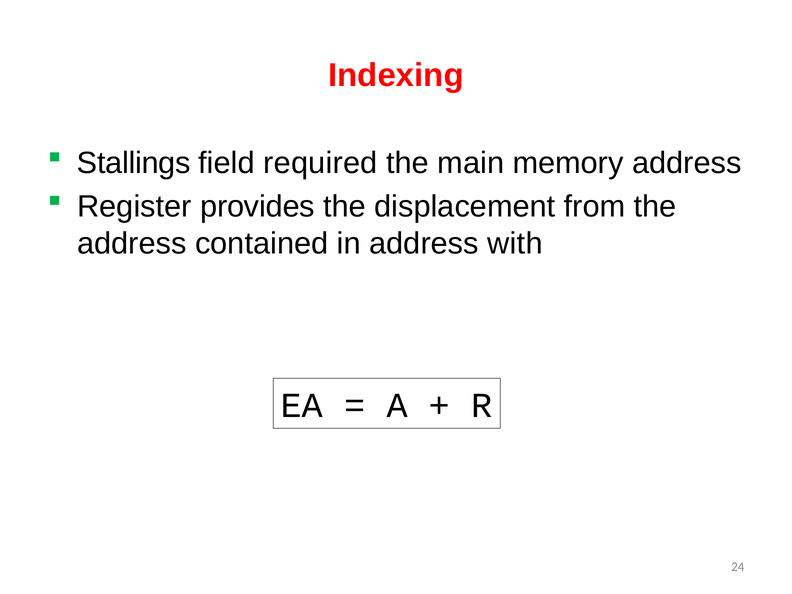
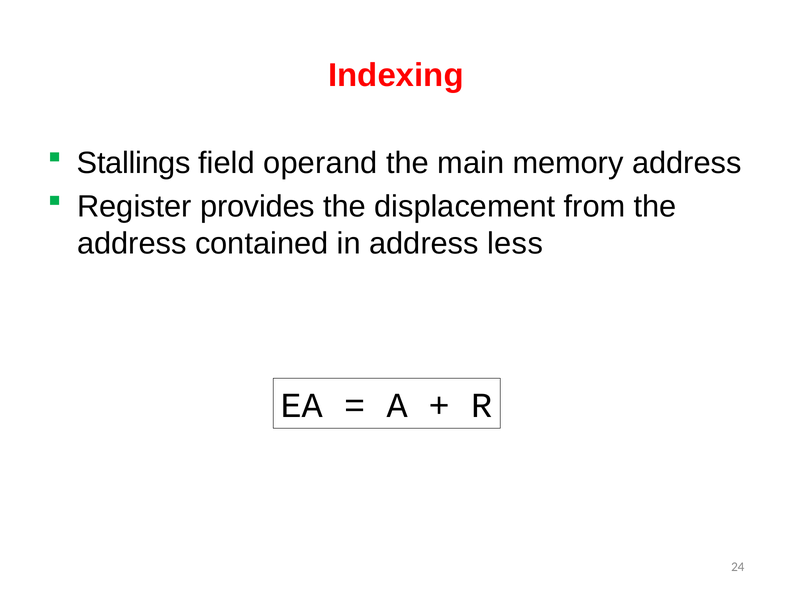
required: required -> operand
with: with -> less
